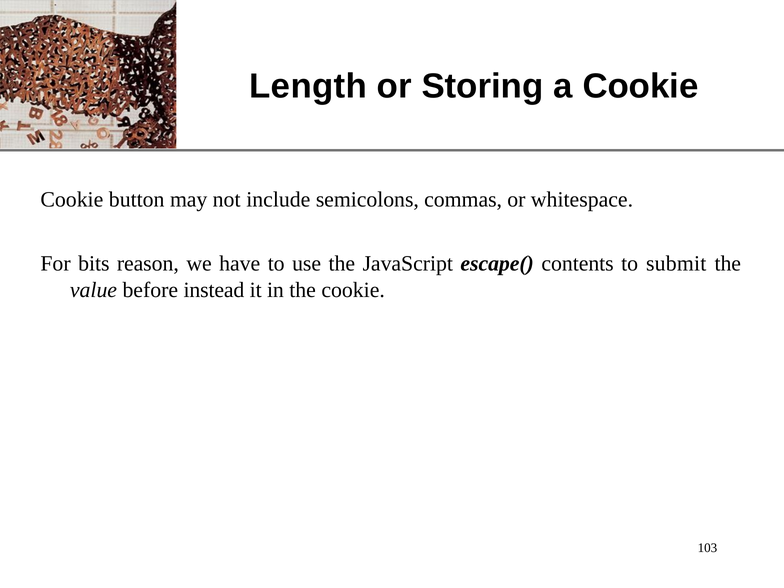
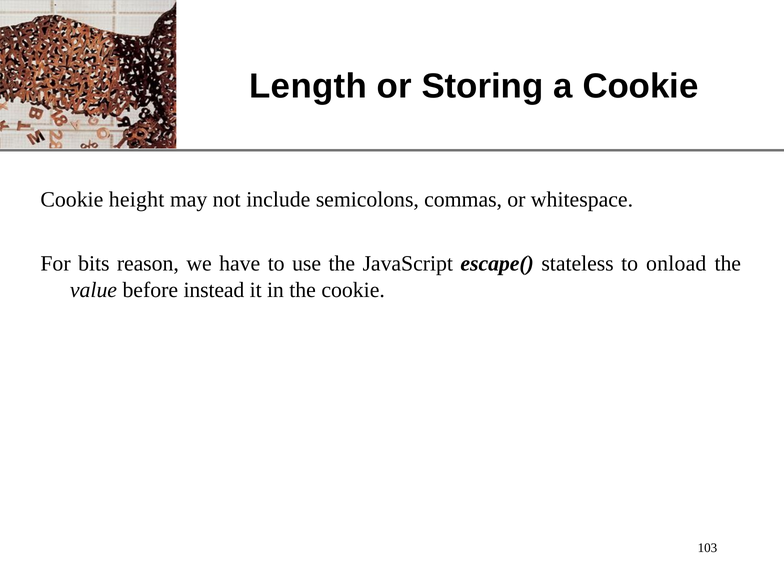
button: button -> height
contents: contents -> stateless
submit: submit -> onload
